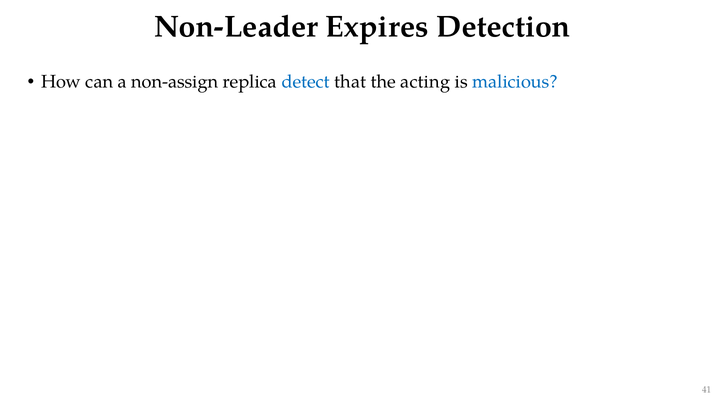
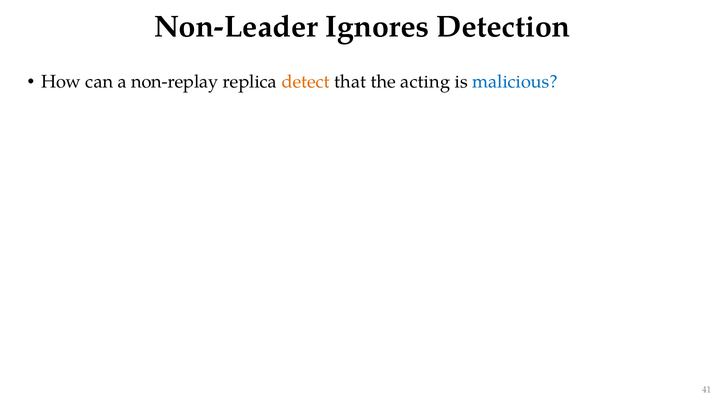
Expires: Expires -> Ignores
non-assign: non-assign -> non-replay
detect colour: blue -> orange
